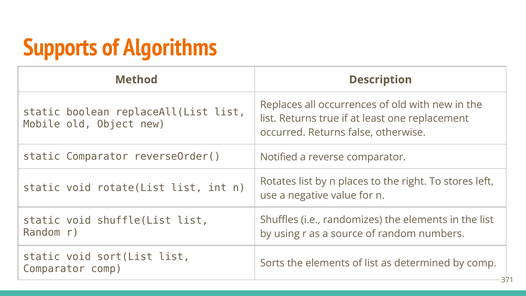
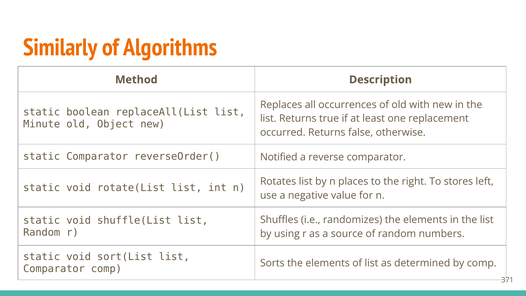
Supports: Supports -> Similarly
Mobile: Mobile -> Minute
